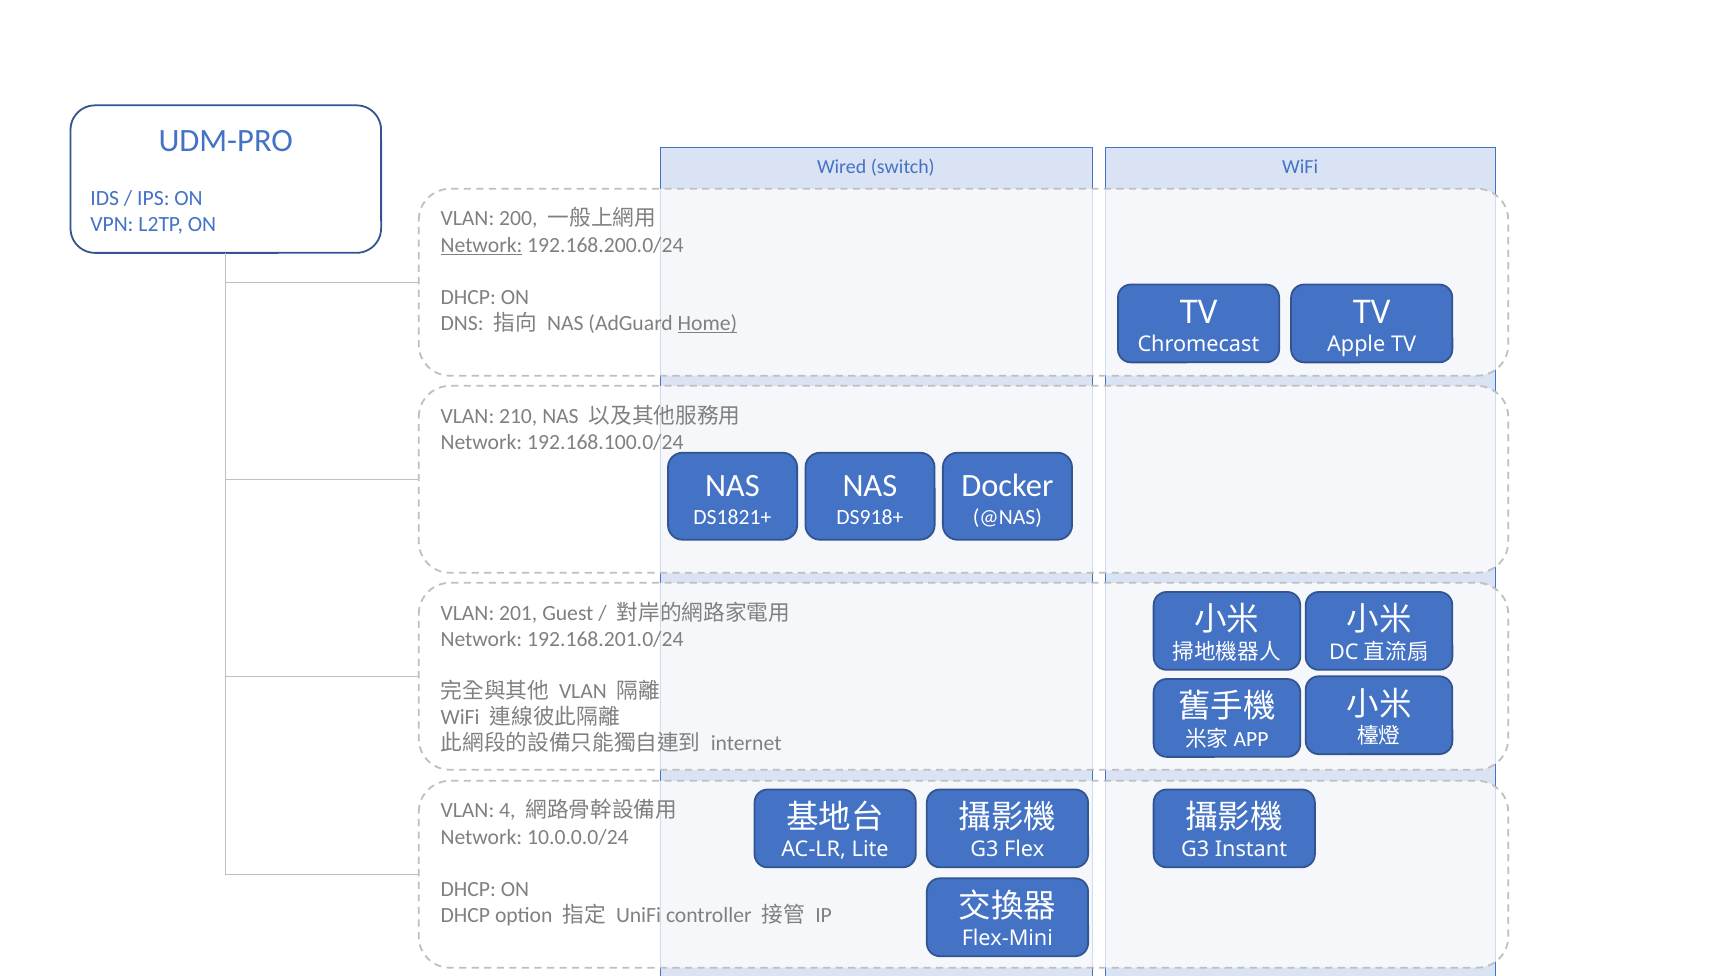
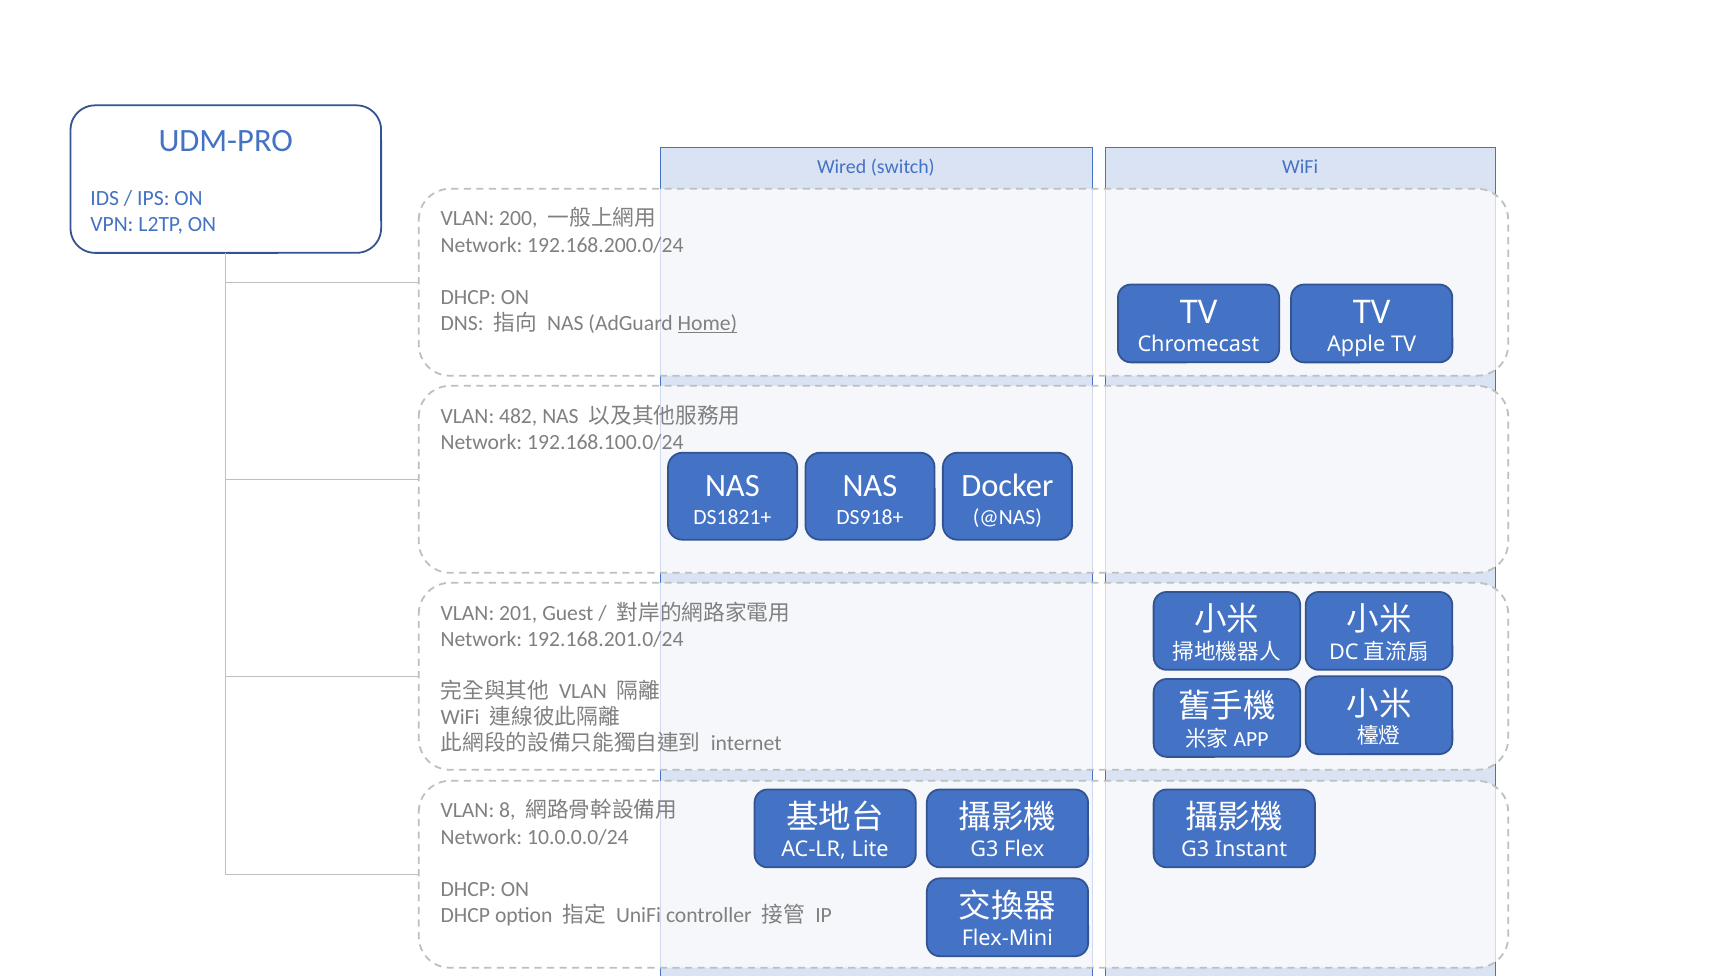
Network at (482, 245) underline: present -> none
210: 210 -> 482
4: 4 -> 8
